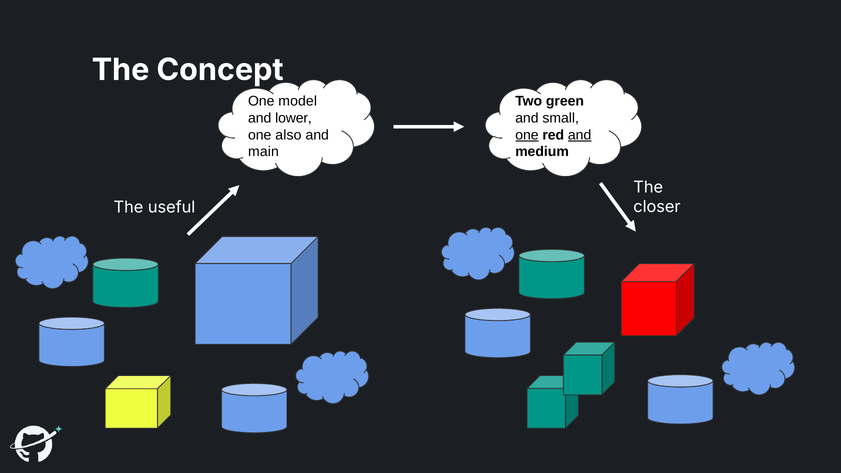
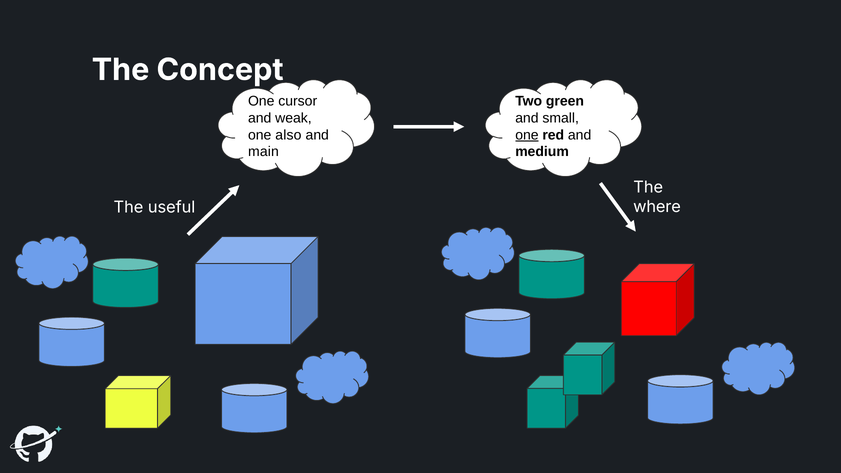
model: model -> cursor
lower: lower -> weak
and at (580, 135) underline: present -> none
closer: closer -> where
